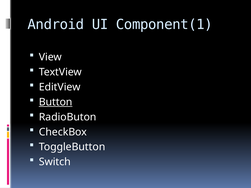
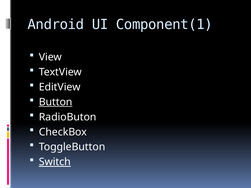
Switch underline: none -> present
